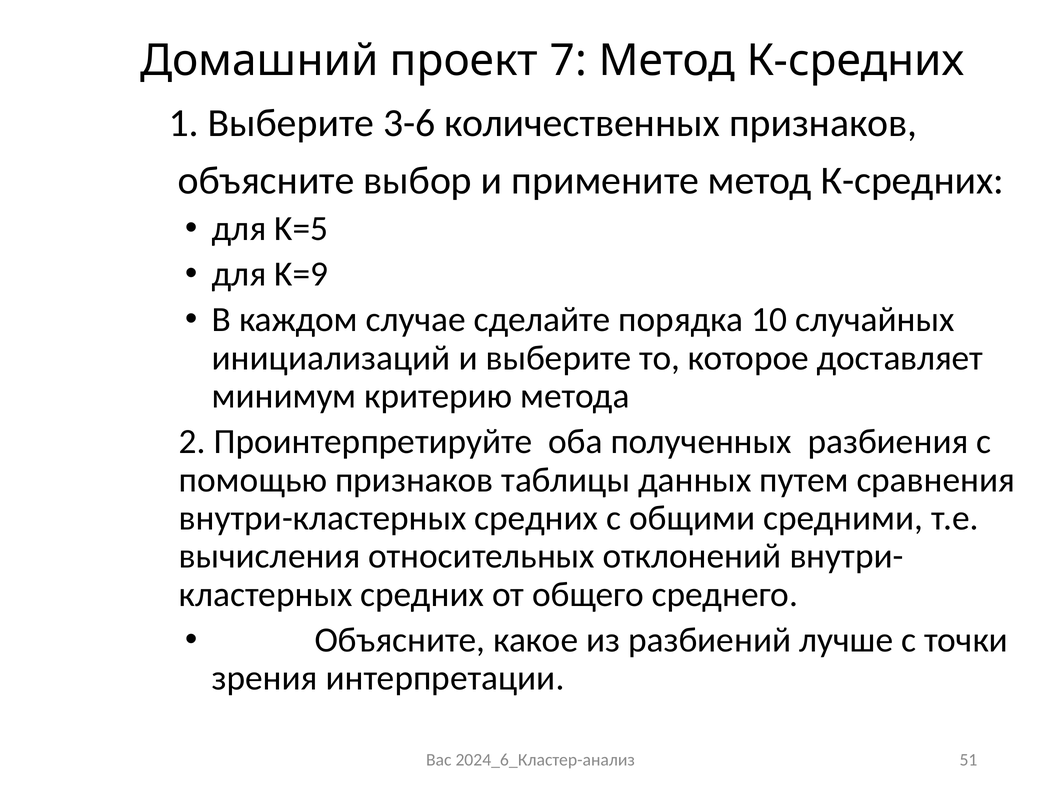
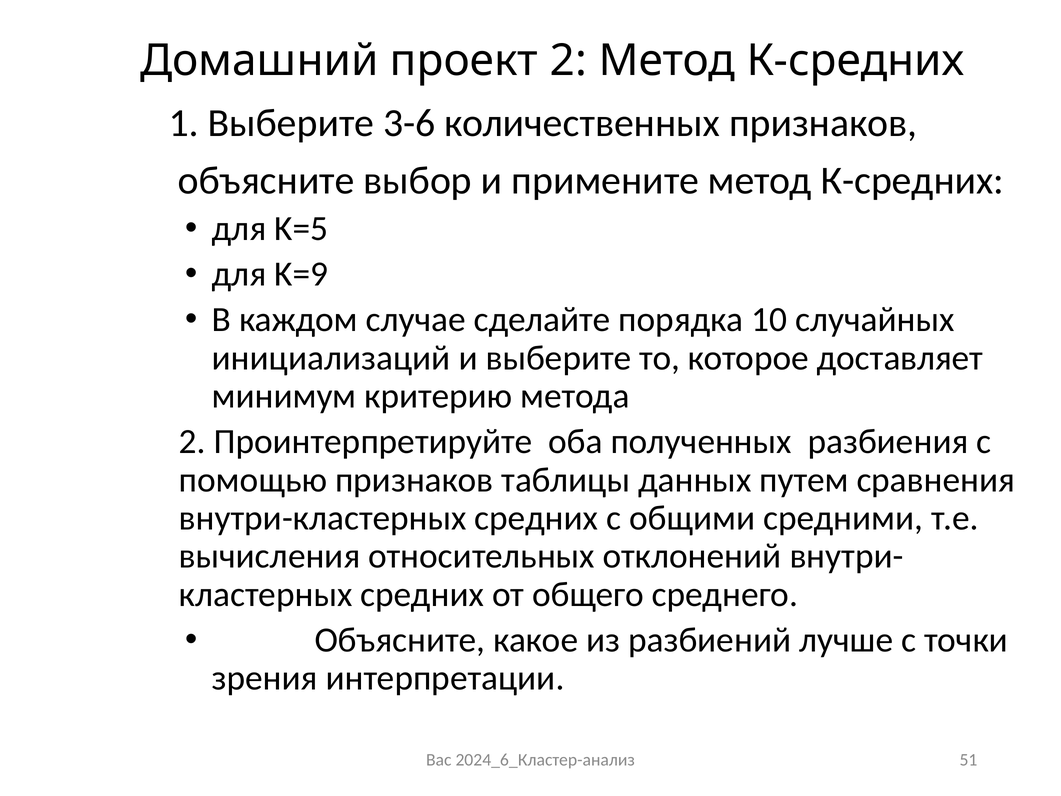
проект 7: 7 -> 2
